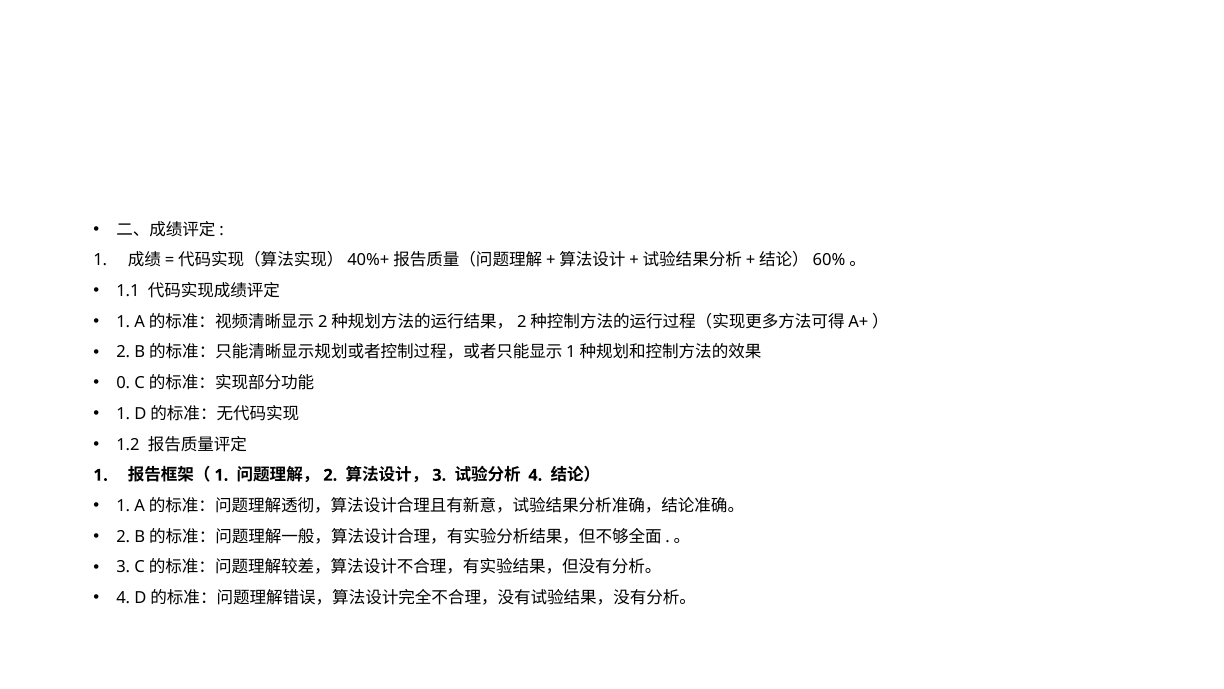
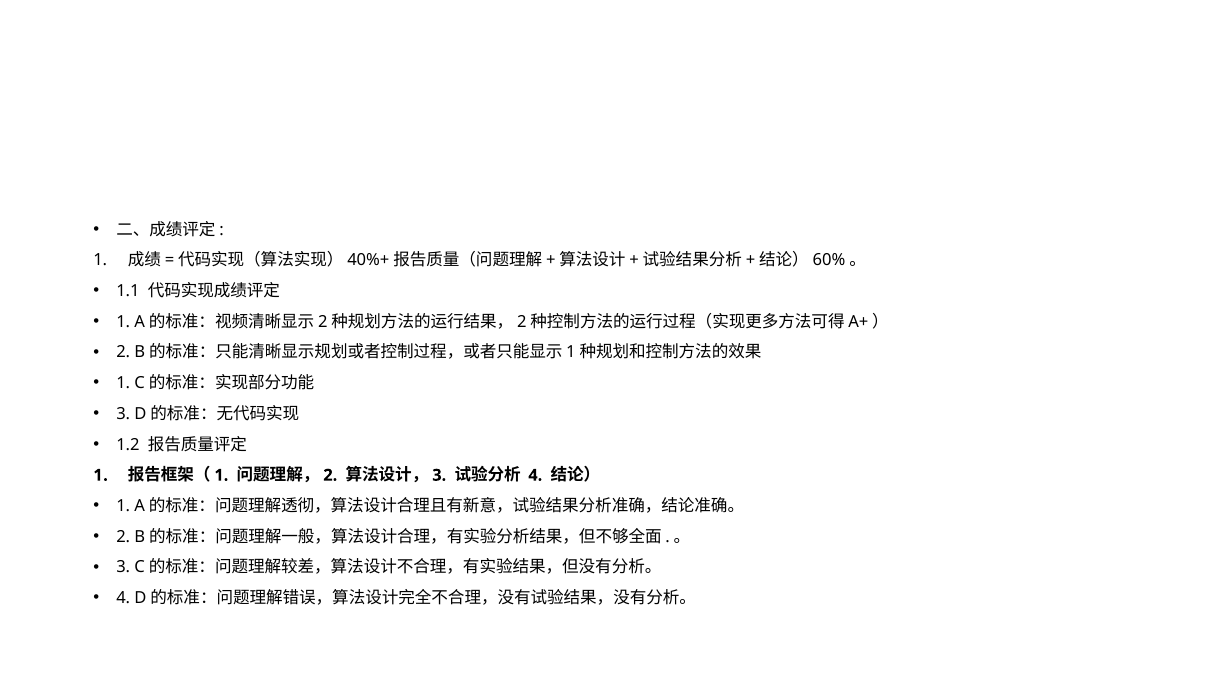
0 at (123, 383): 0 -> 1
1 at (123, 414): 1 -> 3
